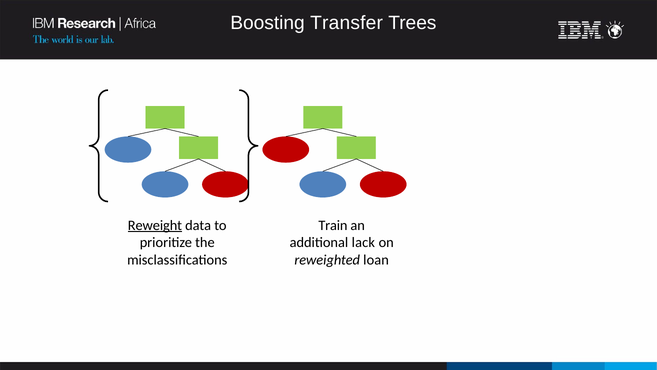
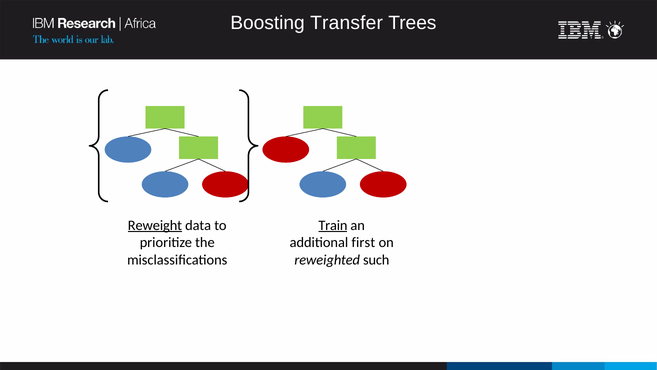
Train underline: none -> present
lack: lack -> first
loan: loan -> such
